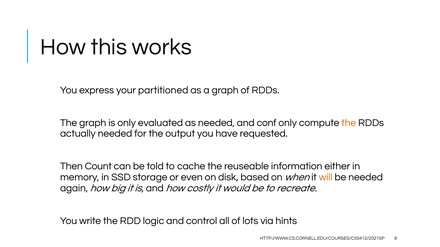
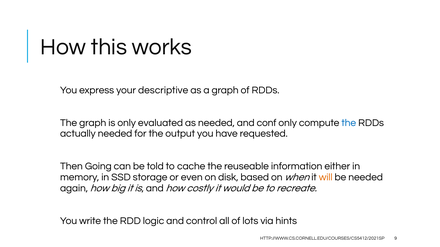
partitioned: partitioned -> descriptive
the at (349, 123) colour: orange -> blue
Count: Count -> Going
